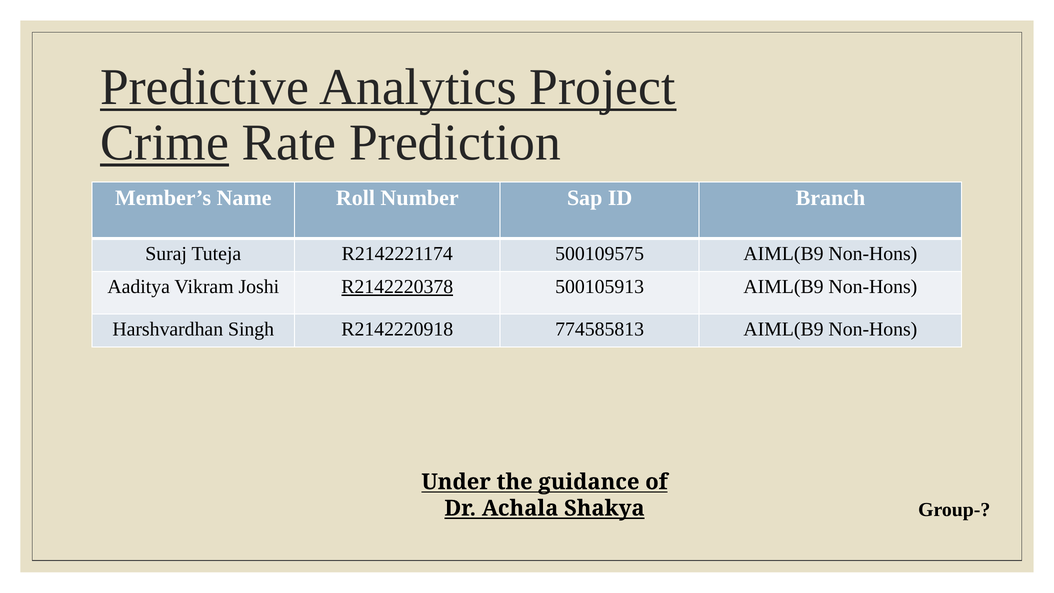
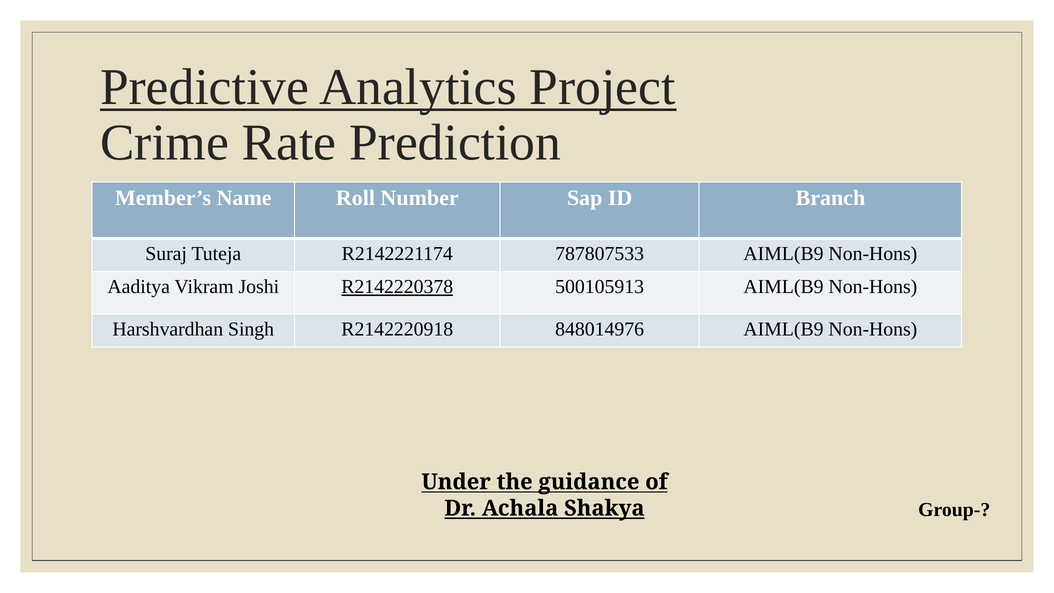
Crime underline: present -> none
500109575: 500109575 -> 787807533
774585813: 774585813 -> 848014976
